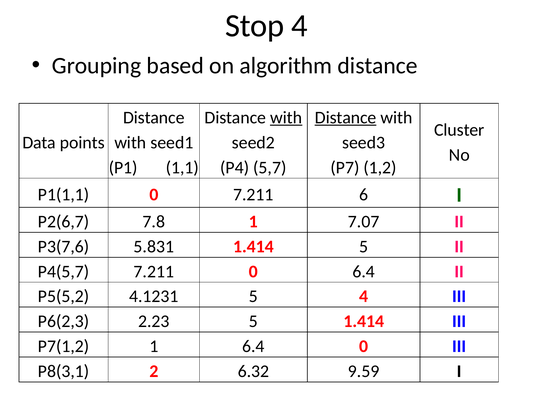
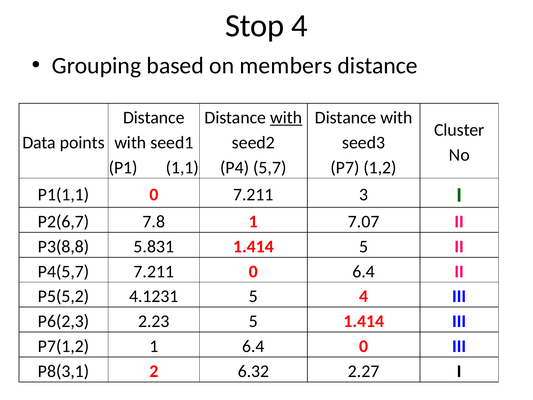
algorithm: algorithm -> members
Distance at (346, 118) underline: present -> none
6: 6 -> 3
P3(7,6: P3(7,6 -> P3(8,8
9.59: 9.59 -> 2.27
